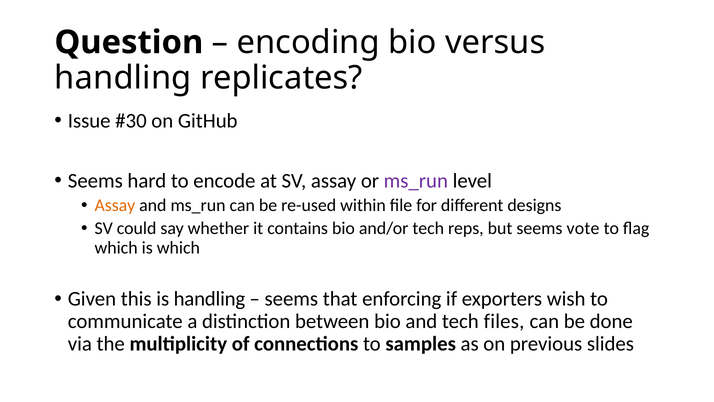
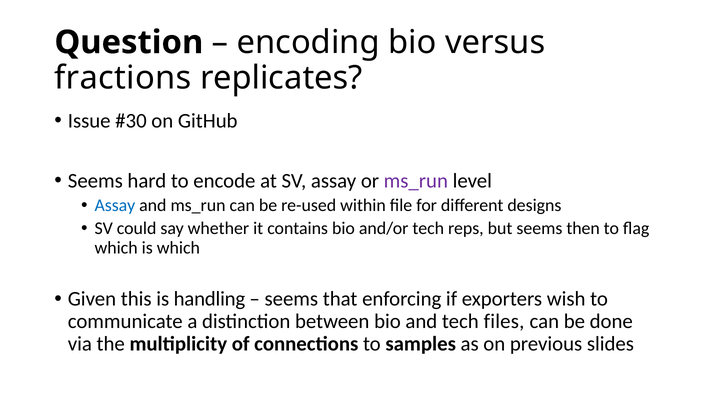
handling at (123, 78): handling -> fractions
Assay at (115, 205) colour: orange -> blue
vote: vote -> then
